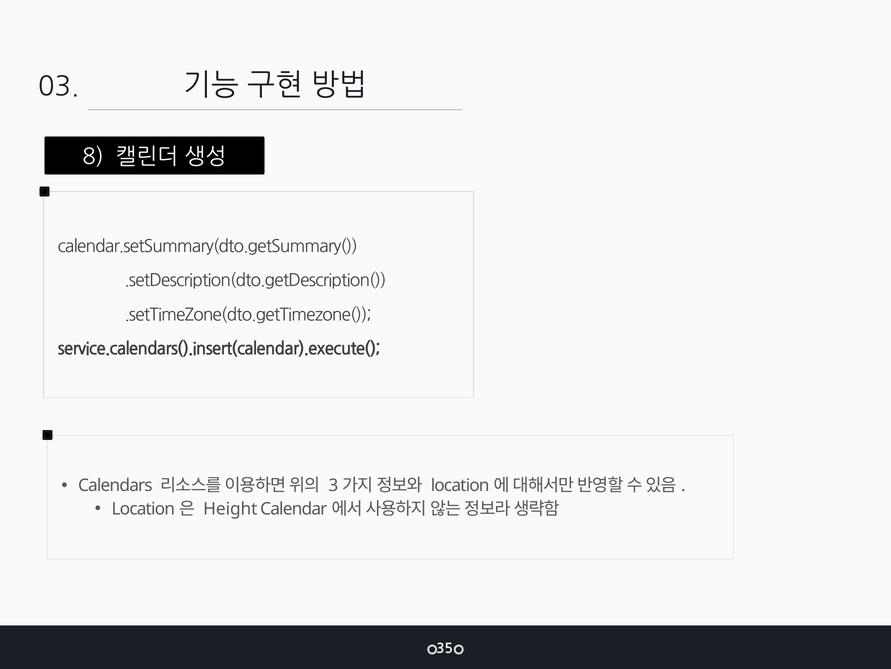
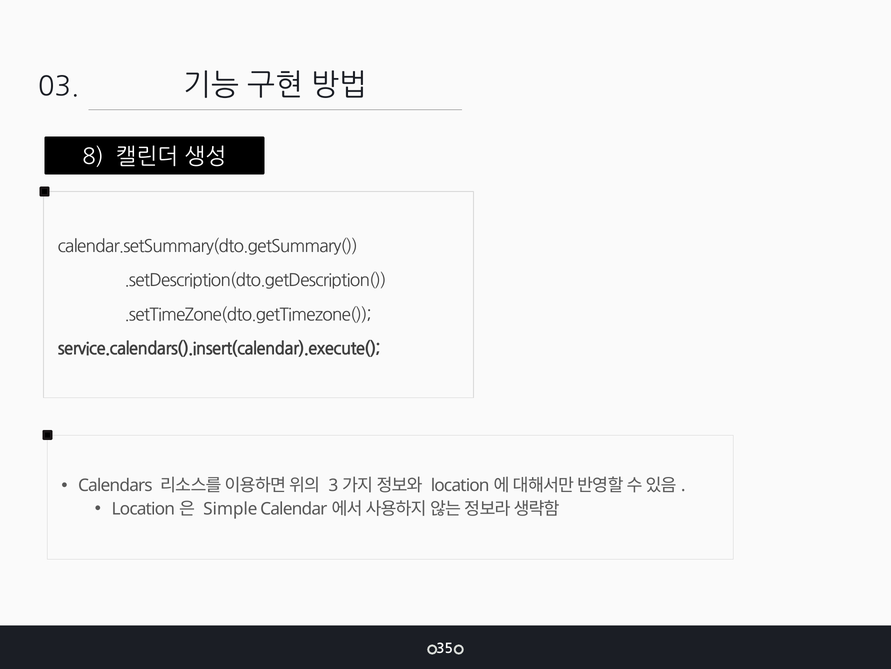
Height: Height -> Simple
